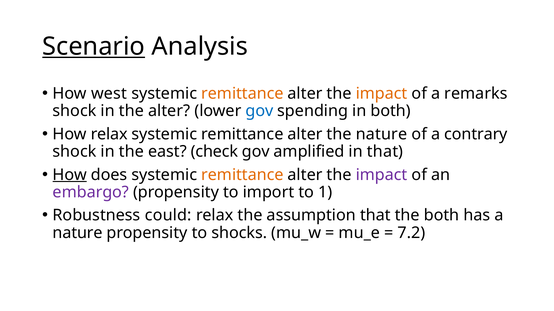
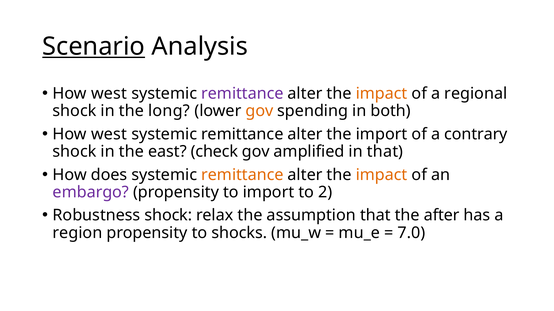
remittance at (242, 94) colour: orange -> purple
remarks: remarks -> regional
the alter: alter -> long
gov at (259, 111) colour: blue -> orange
relax at (109, 134): relax -> west
the nature: nature -> import
How at (70, 175) underline: present -> none
impact at (382, 175) colour: purple -> orange
1: 1 -> 2
Robustness could: could -> shock
the both: both -> after
nature at (78, 233): nature -> region
7.2: 7.2 -> 7.0
